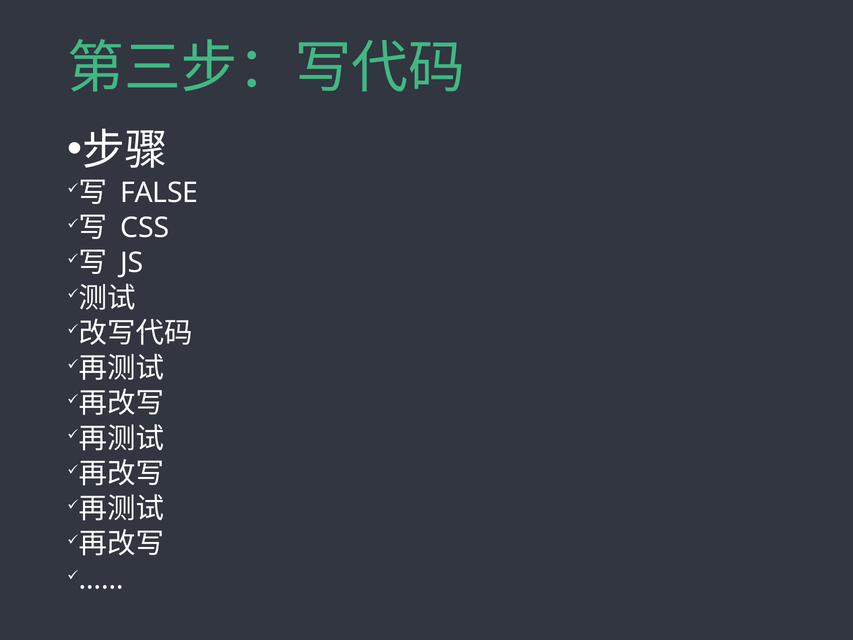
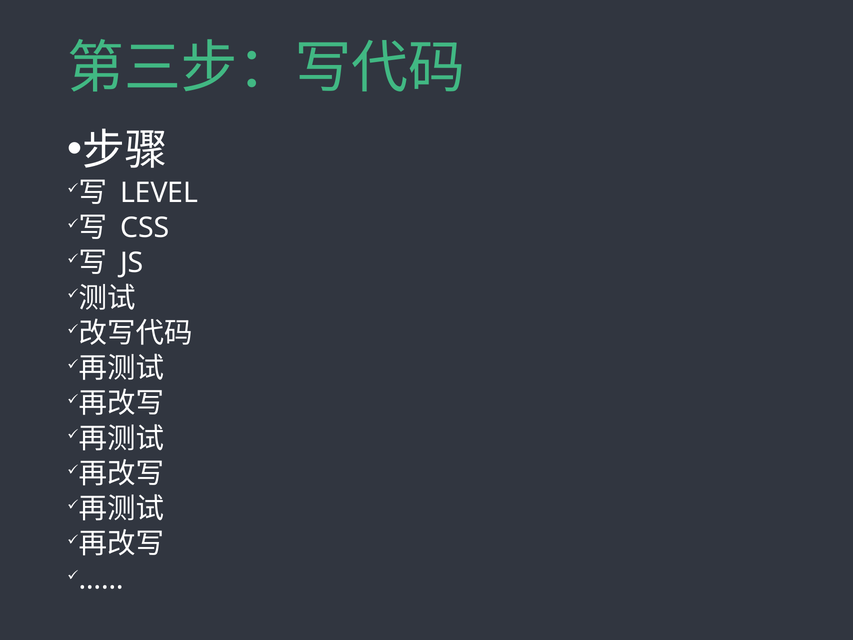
FALSE: FALSE -> LEVEL
